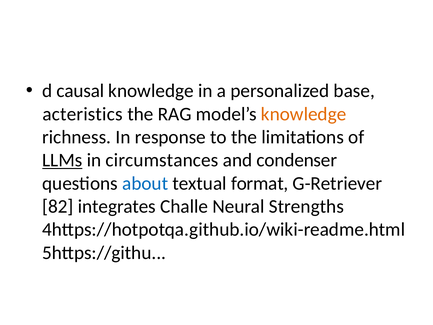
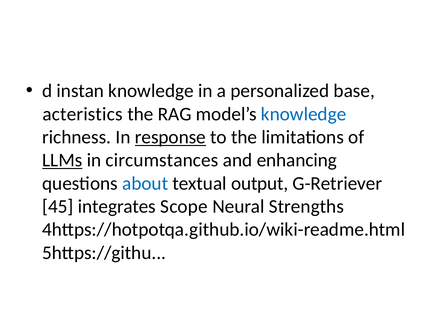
causal: causal -> instan
knowledge at (304, 114) colour: orange -> blue
response underline: none -> present
condenser: condenser -> enhancing
format: format -> output
82: 82 -> 45
Challe: Challe -> Scope
